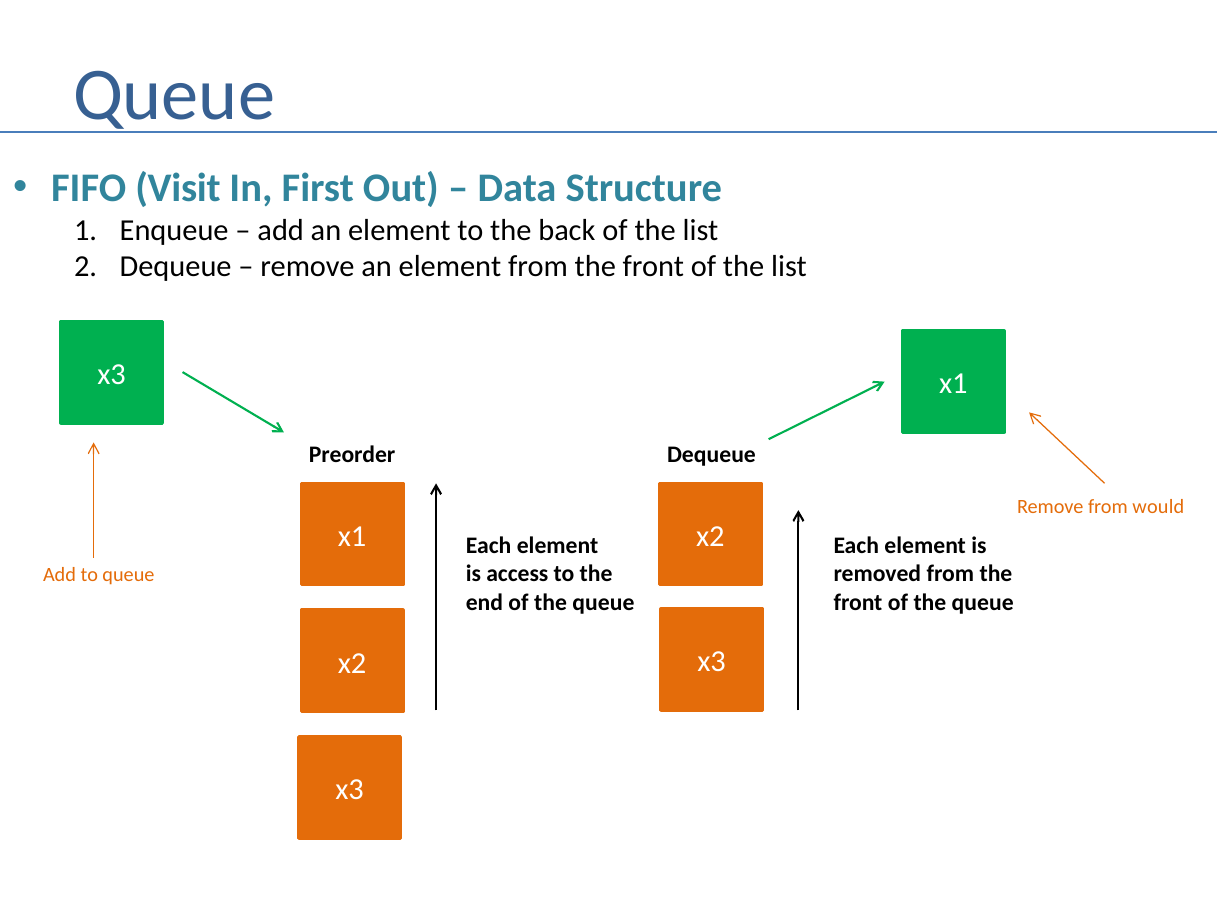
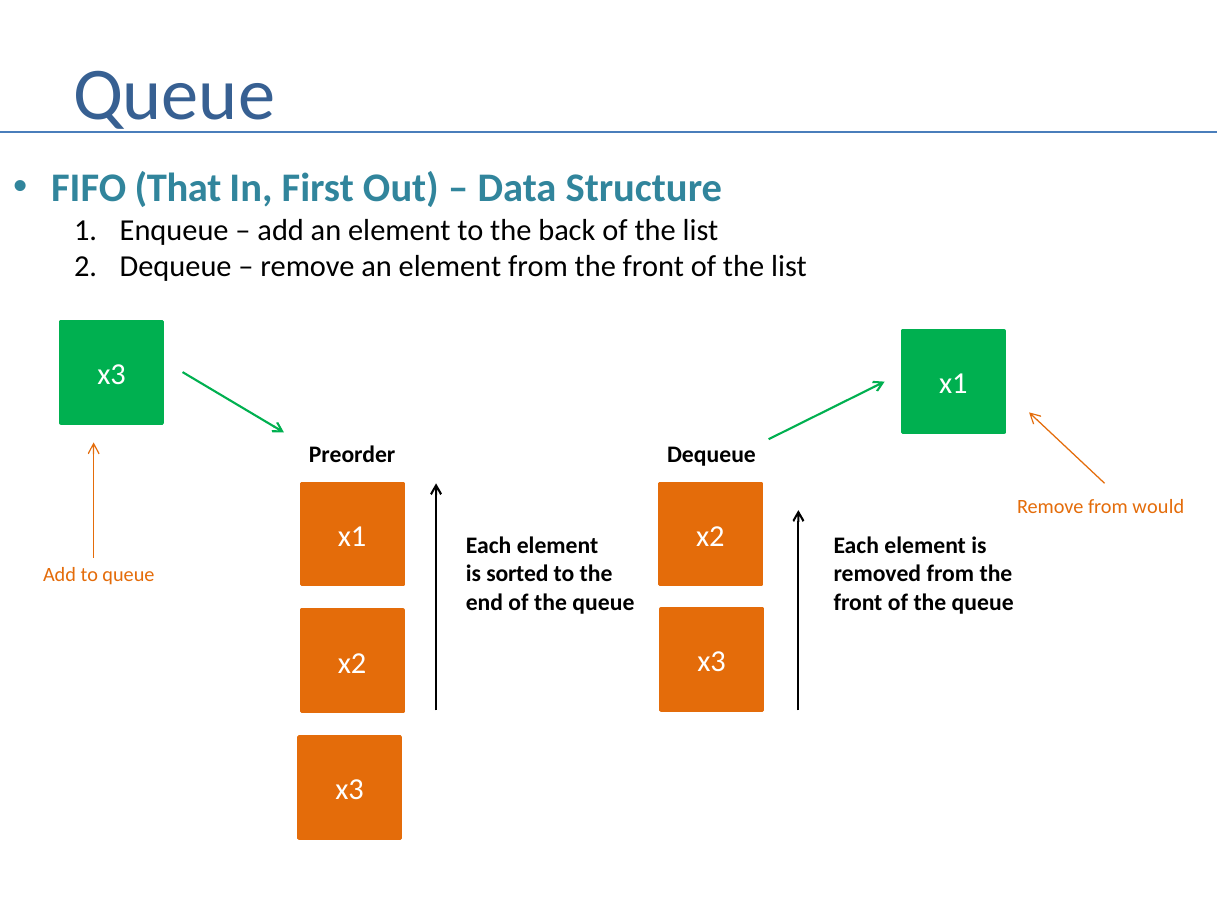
Visit: Visit -> That
access: access -> sorted
